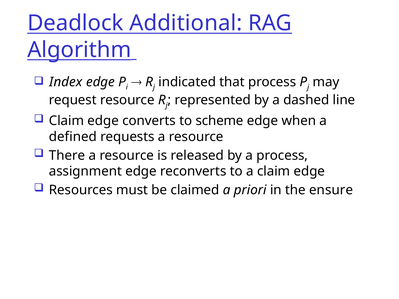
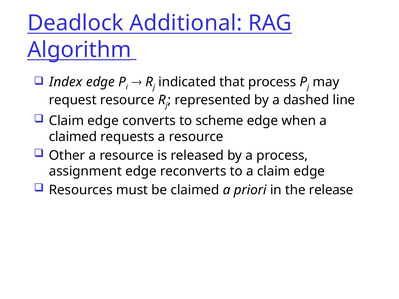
defined at (73, 137): defined -> claimed
There: There -> Other
ensure: ensure -> release
